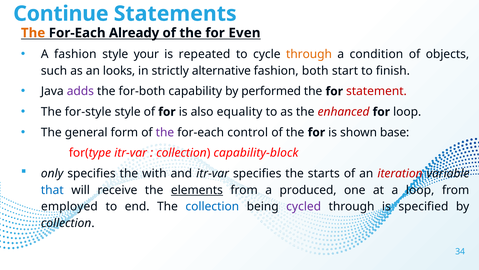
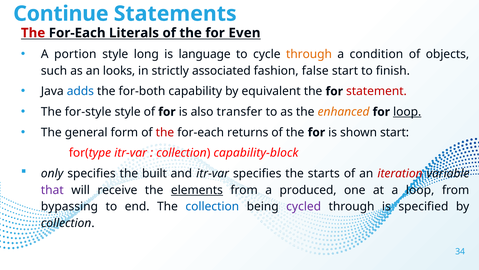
The at (33, 33) colour: orange -> red
Already: Already -> Literals
A fashion: fashion -> portion
your: your -> long
repeated: repeated -> language
alternative: alternative -> associated
both: both -> false
adds colour: purple -> blue
performed: performed -> equivalent
equality: equality -> transfer
enhanced colour: red -> orange
loop at (407, 112) underline: none -> present
the at (165, 132) colour: purple -> red
control: control -> returns
shown base: base -> start
with: with -> built
that colour: blue -> purple
employed: employed -> bypassing
